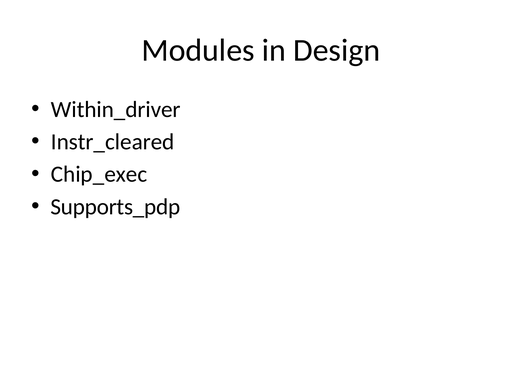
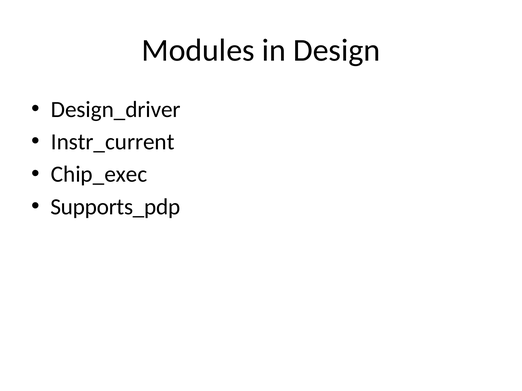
Within_driver: Within_driver -> Design_driver
Instr_cleared: Instr_cleared -> Instr_current
